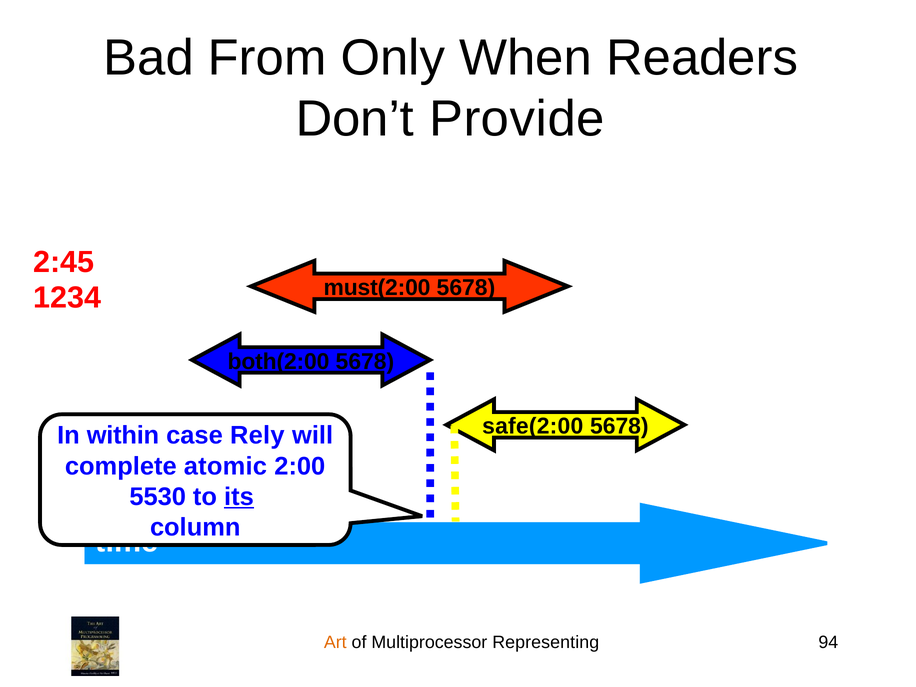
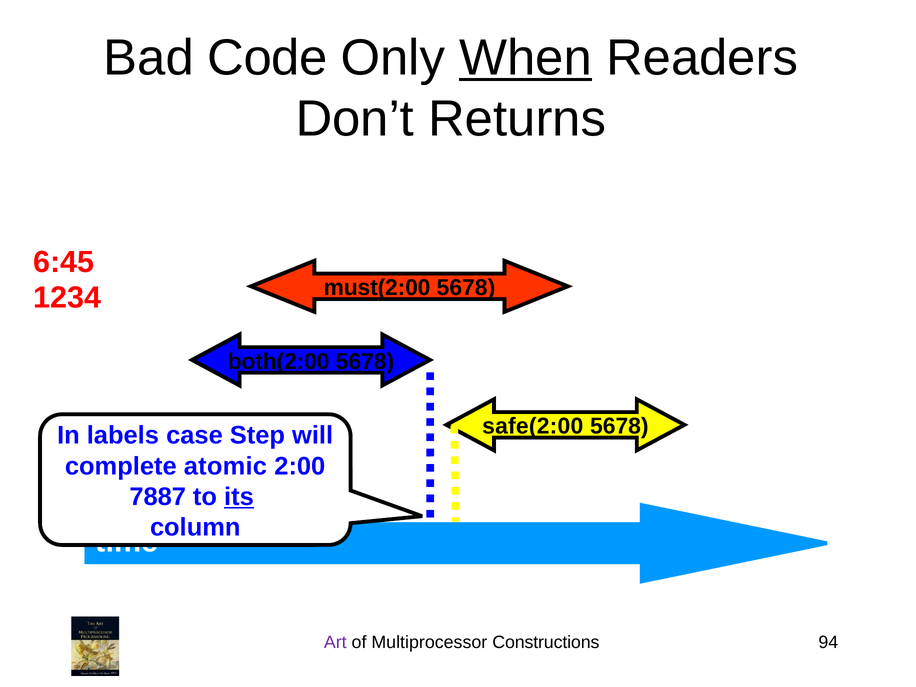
From: From -> Code
When underline: none -> present
Provide: Provide -> Returns
2:45: 2:45 -> 6:45
within: within -> labels
Rely: Rely -> Step
5530: 5530 -> 7887
Art colour: orange -> purple
Representing: Representing -> Constructions
